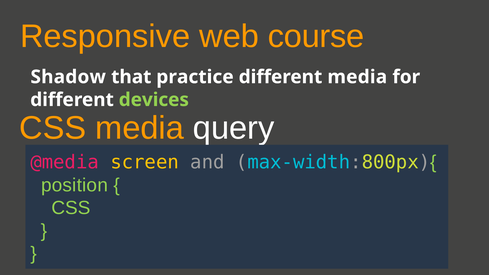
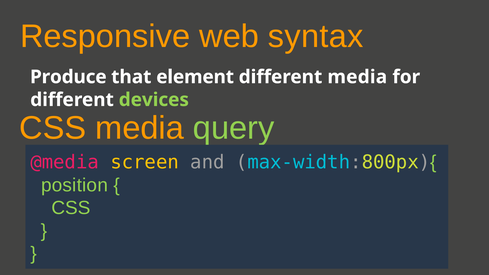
course: course -> syntax
Shadow: Shadow -> Produce
practice: practice -> element
query colour: white -> light green
